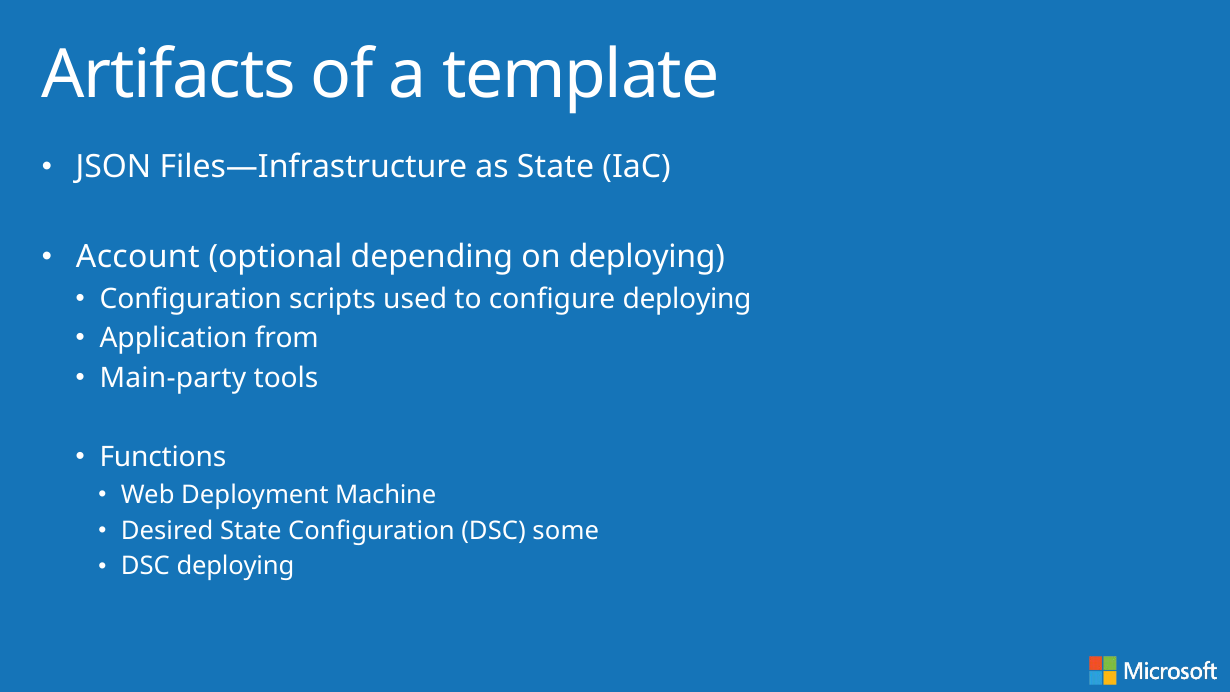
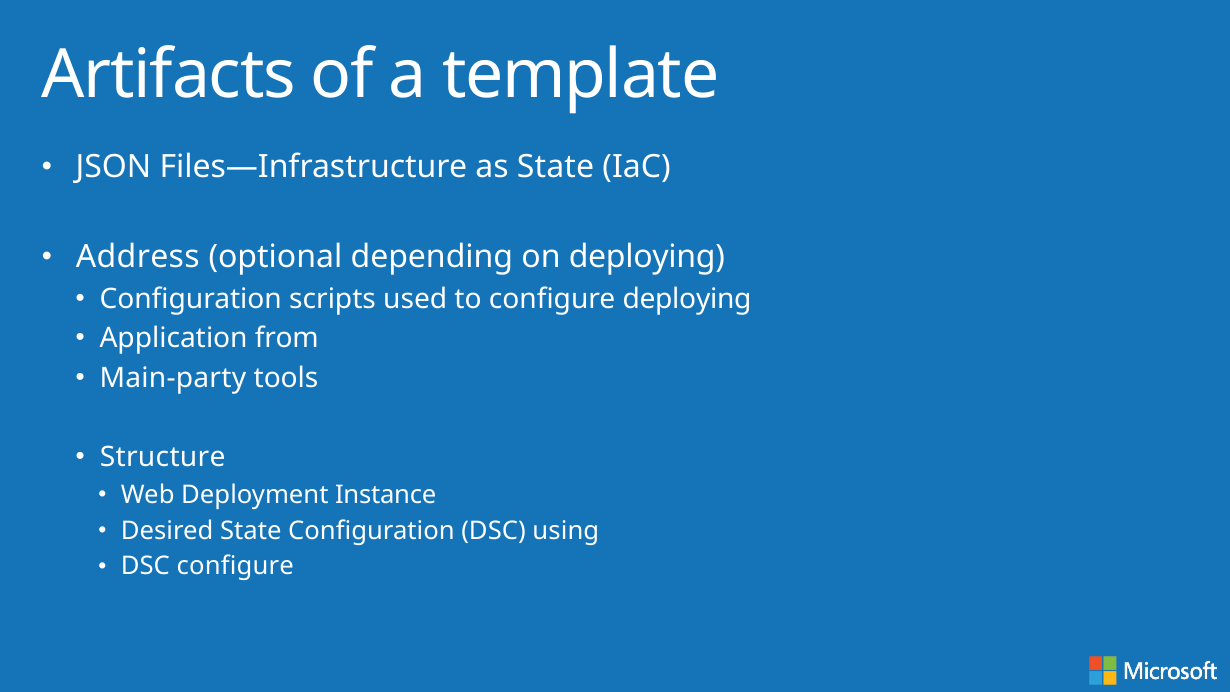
Account: Account -> Address
Functions: Functions -> Structure
Machine: Machine -> Instance
some: some -> using
DSC deploying: deploying -> configure
